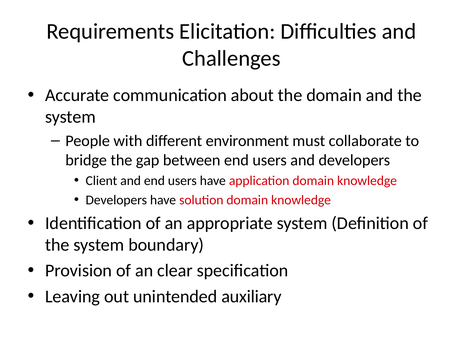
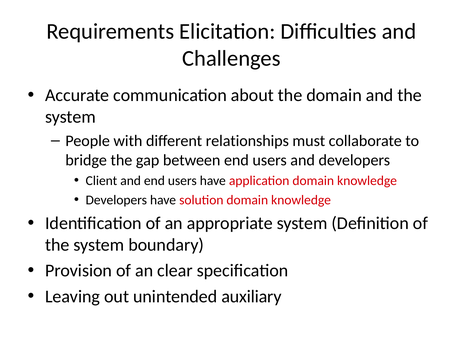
environment: environment -> relationships
